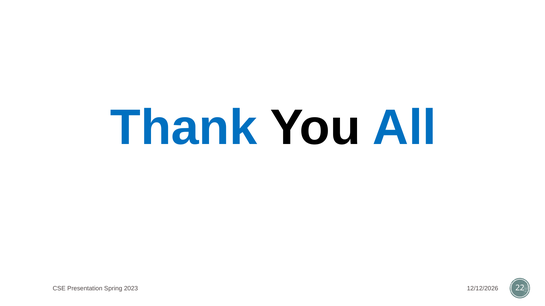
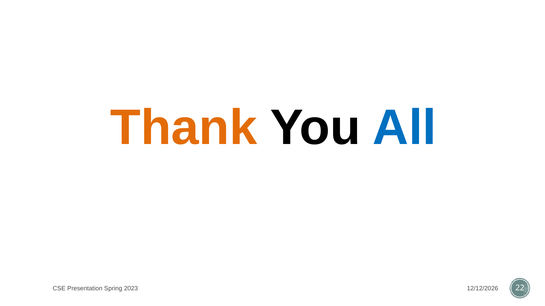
Thank colour: blue -> orange
